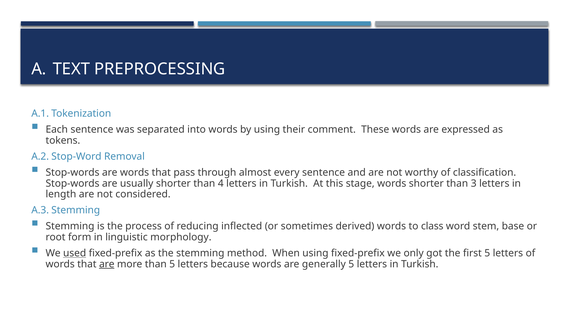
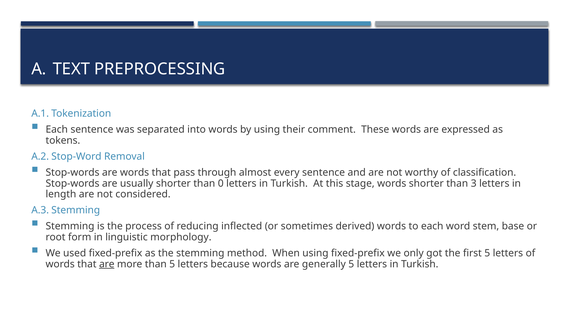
4: 4 -> 0
to class: class -> each
used underline: present -> none
